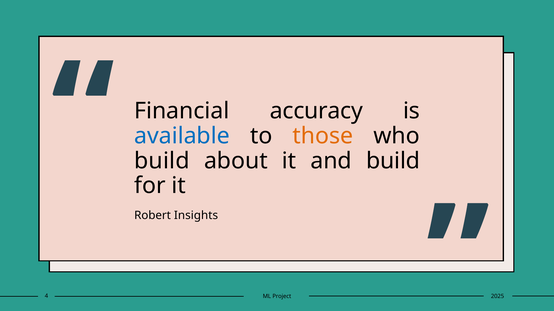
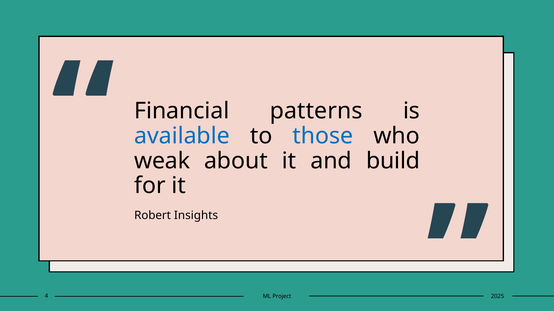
accuracy: accuracy -> patterns
those colour: orange -> blue
build at (162, 161): build -> weak
